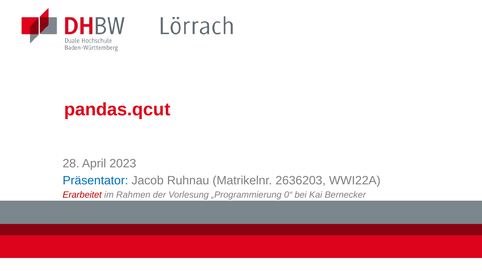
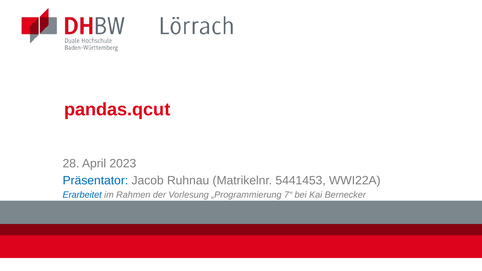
2636203: 2636203 -> 5441453
Erarbeitet colour: red -> blue
0“: 0“ -> 7“
